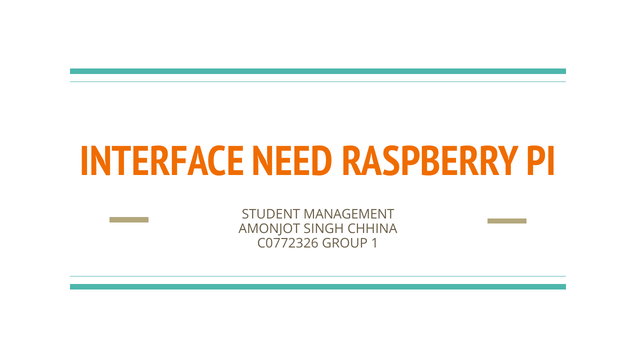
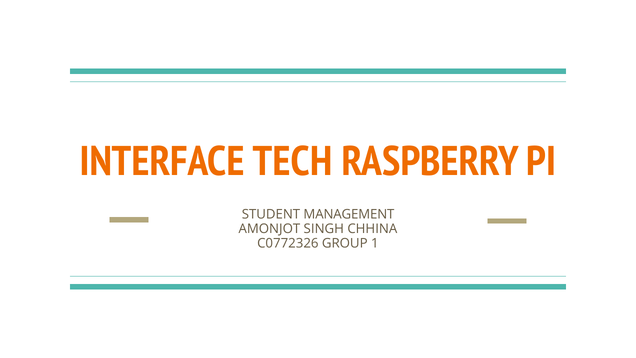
NEED: NEED -> TECH
